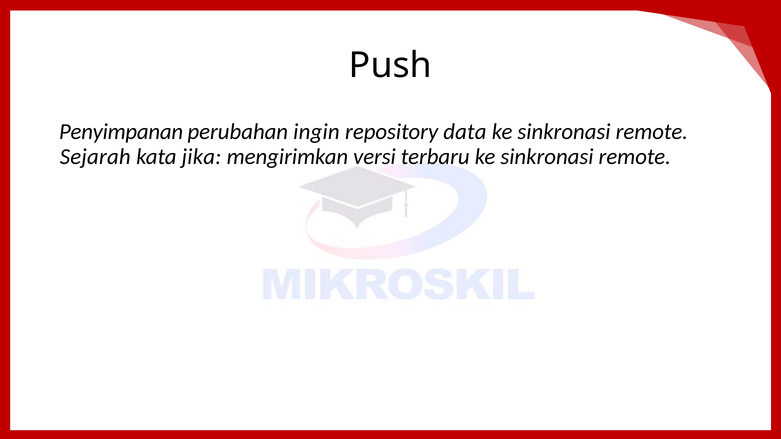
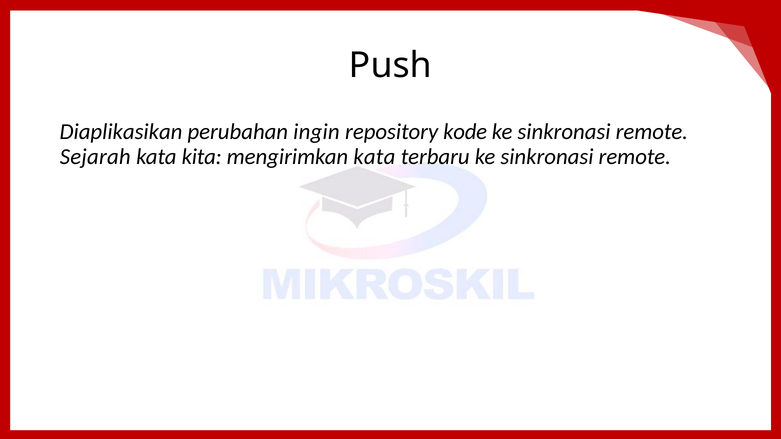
Penyimpanan: Penyimpanan -> Diaplikasikan
data: data -> kode
jika: jika -> kita
mengirimkan versi: versi -> kata
